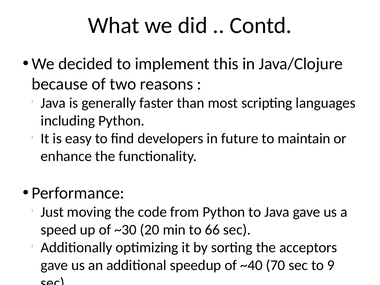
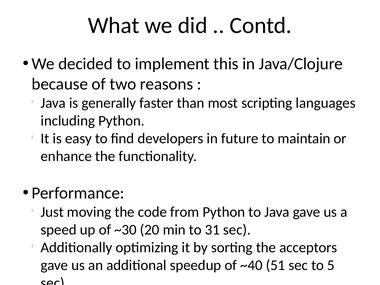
66: 66 -> 31
70: 70 -> 51
9: 9 -> 5
